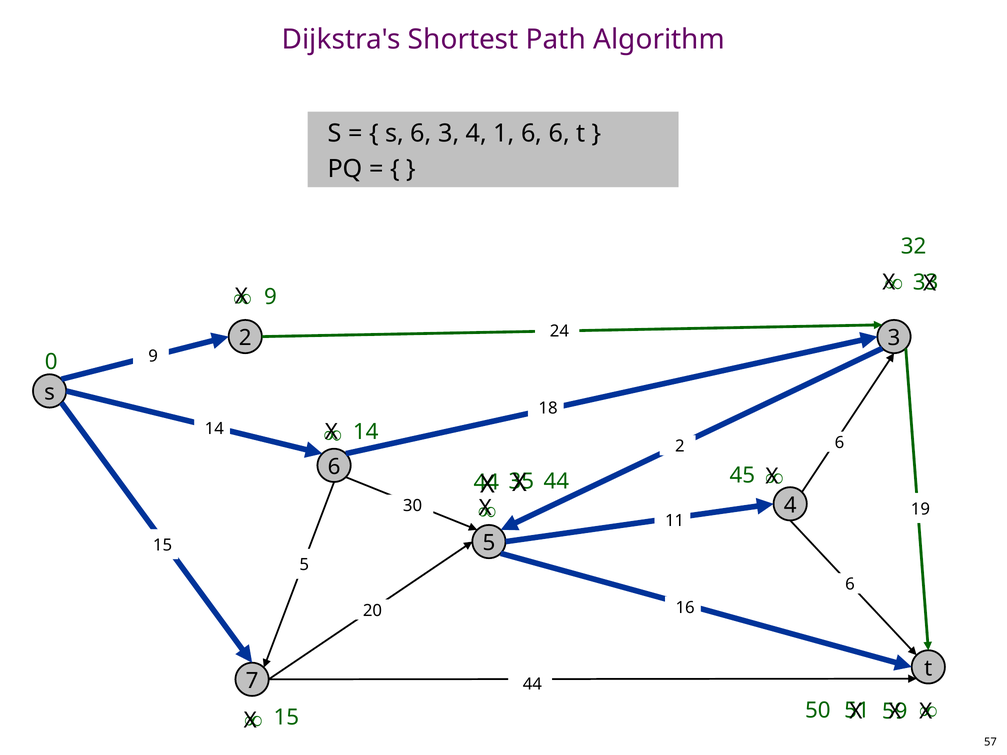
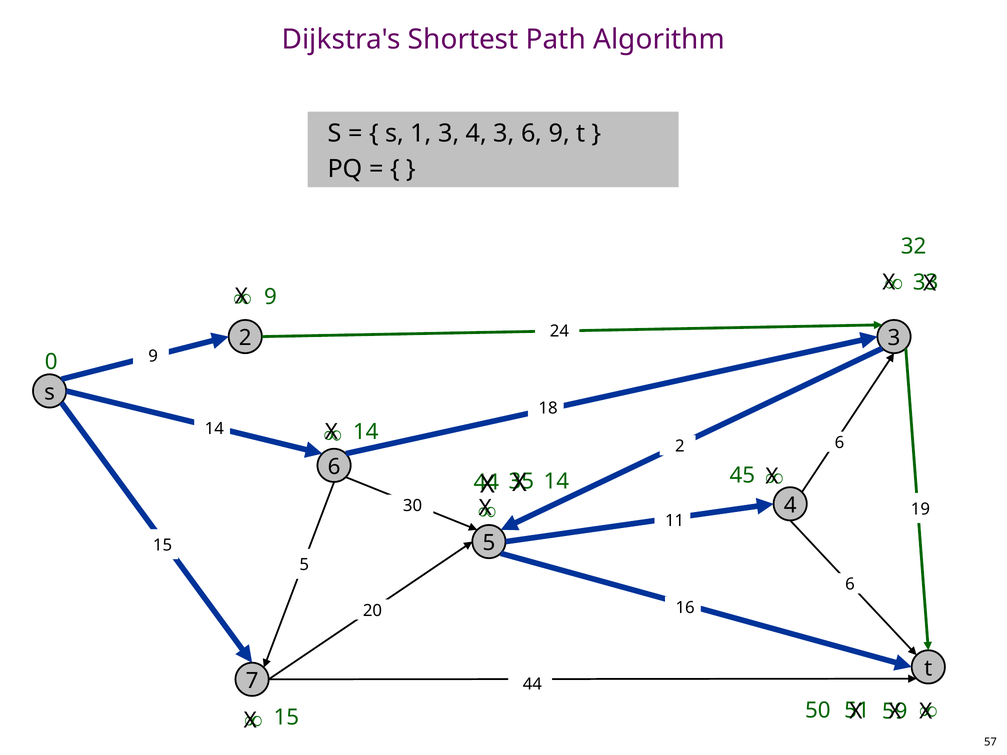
s 6: 6 -> 1
4 1: 1 -> 3
6 6: 6 -> 9
44 at (556, 481): 44 -> 14
